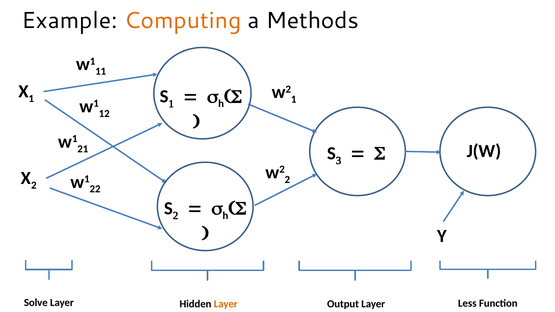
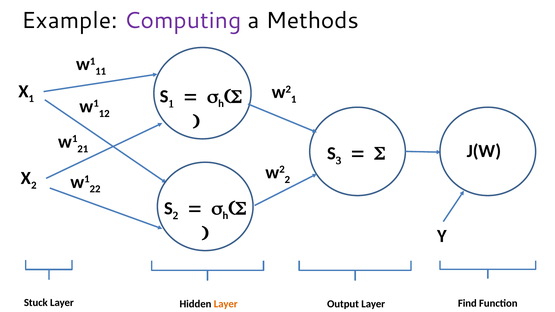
Computing colour: orange -> purple
Solve: Solve -> Stuck
Less: Less -> Find
